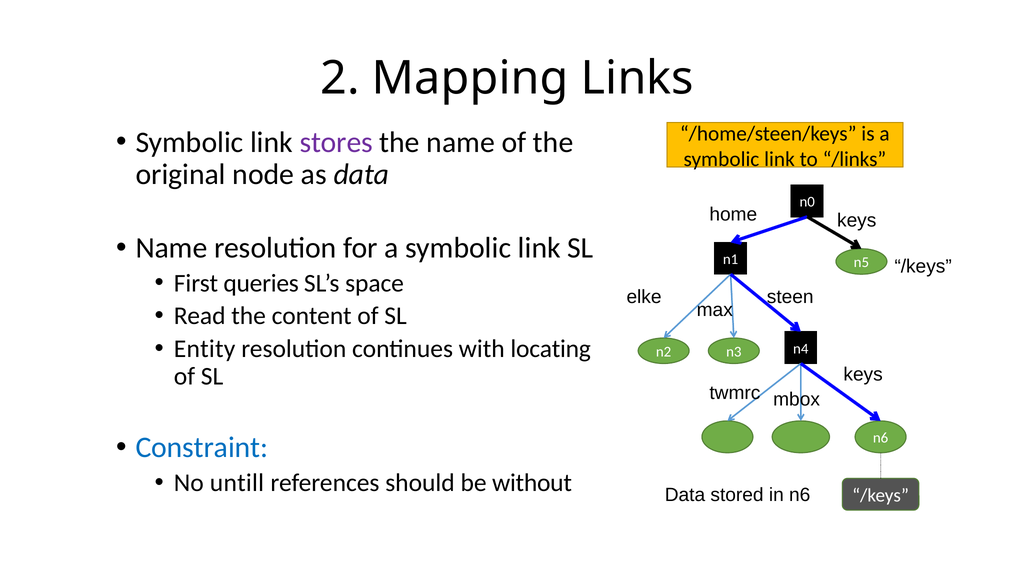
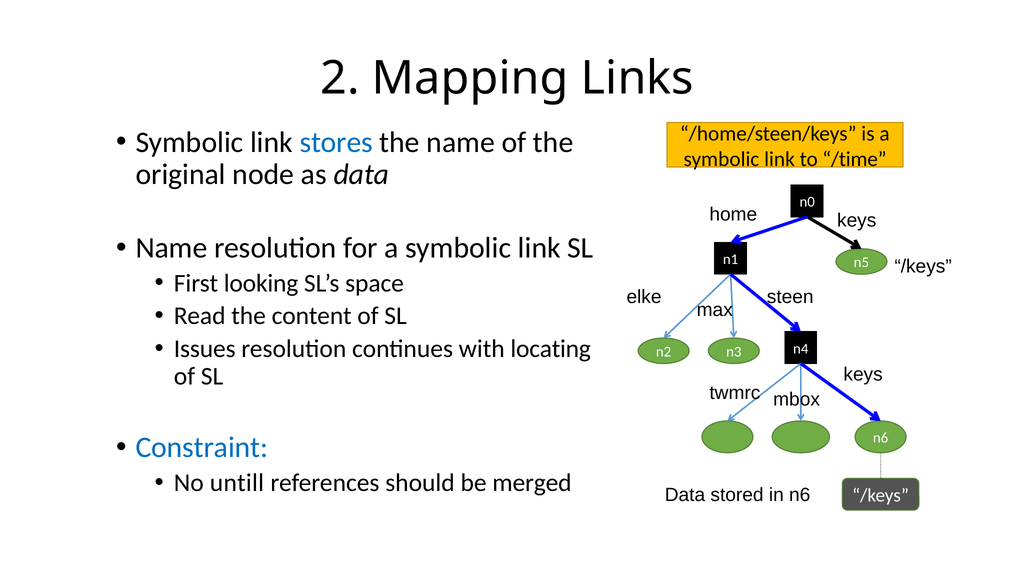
stores colour: purple -> blue
/links: /links -> /time
queries: queries -> looking
Entity: Entity -> Issues
without: without -> merged
